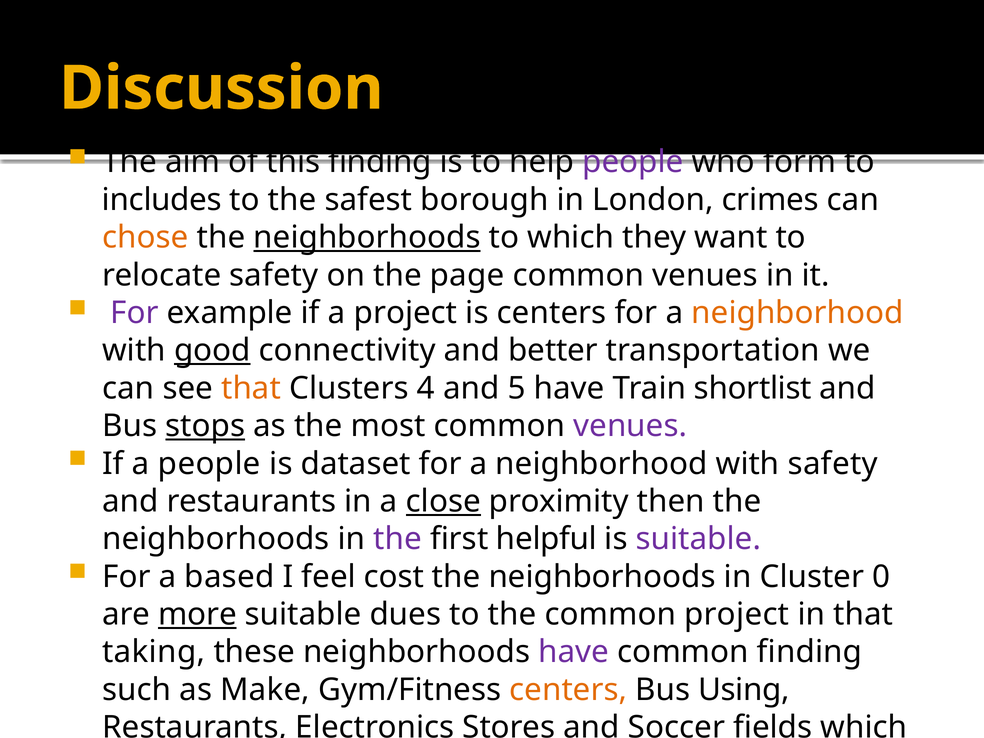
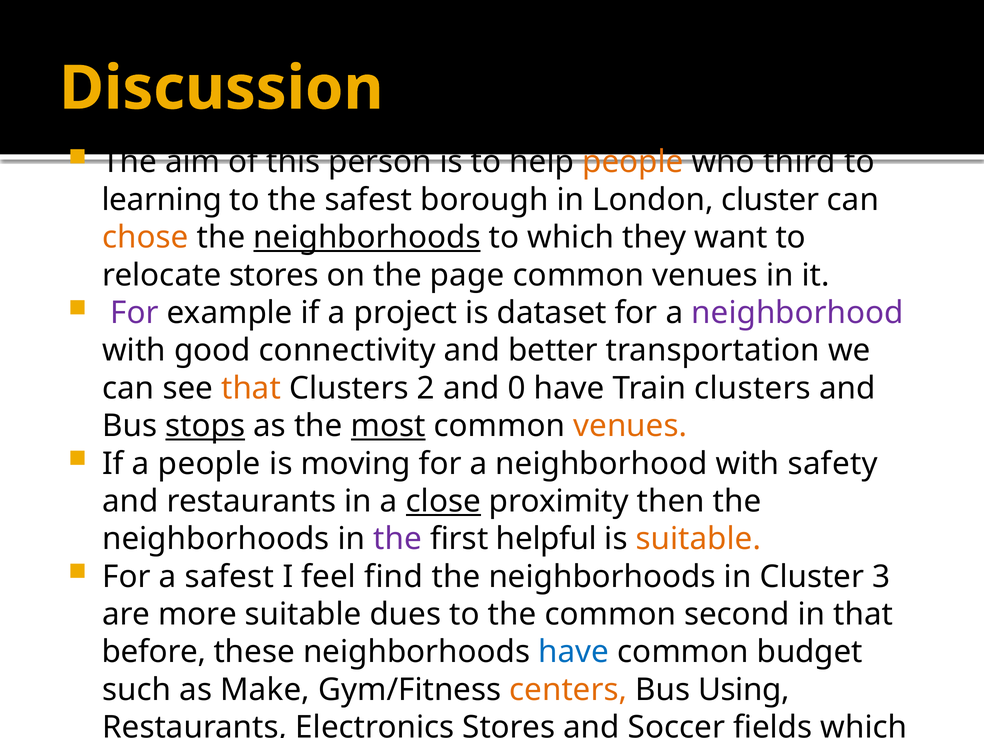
this finding: finding -> person
people at (633, 162) colour: purple -> orange
form: form -> third
includes: includes -> learning
London crimes: crimes -> cluster
relocate safety: safety -> stores
is centers: centers -> dataset
neighborhood at (798, 313) colour: orange -> purple
good underline: present -> none
4: 4 -> 2
5: 5 -> 0
Train shortlist: shortlist -> clusters
most underline: none -> present
venues at (630, 426) colour: purple -> orange
dataset: dataset -> moving
suitable at (698, 539) colour: purple -> orange
a based: based -> safest
cost: cost -> find
0: 0 -> 3
more underline: present -> none
common project: project -> second
taking: taking -> before
have at (574, 652) colour: purple -> blue
common finding: finding -> budget
